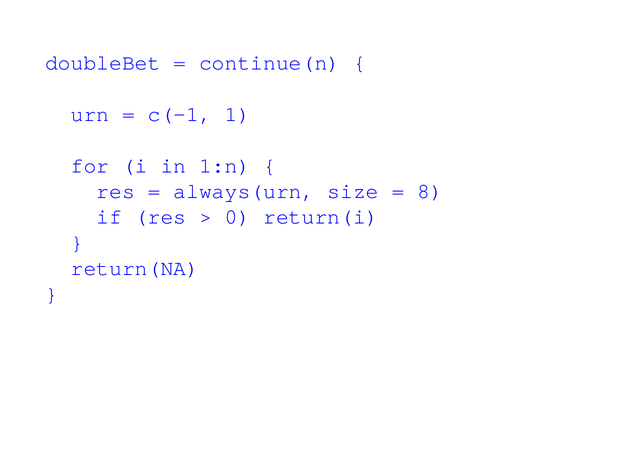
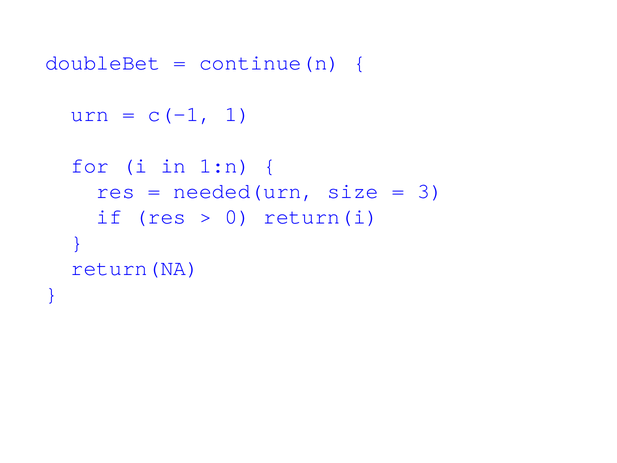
always(urn: always(urn -> needed(urn
8: 8 -> 3
